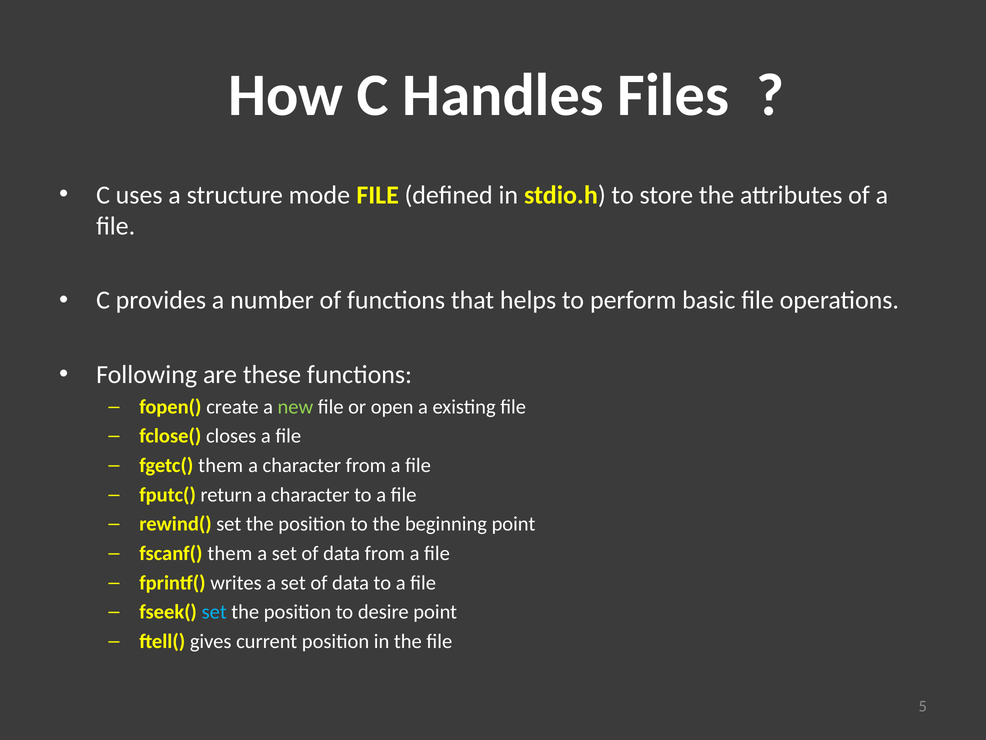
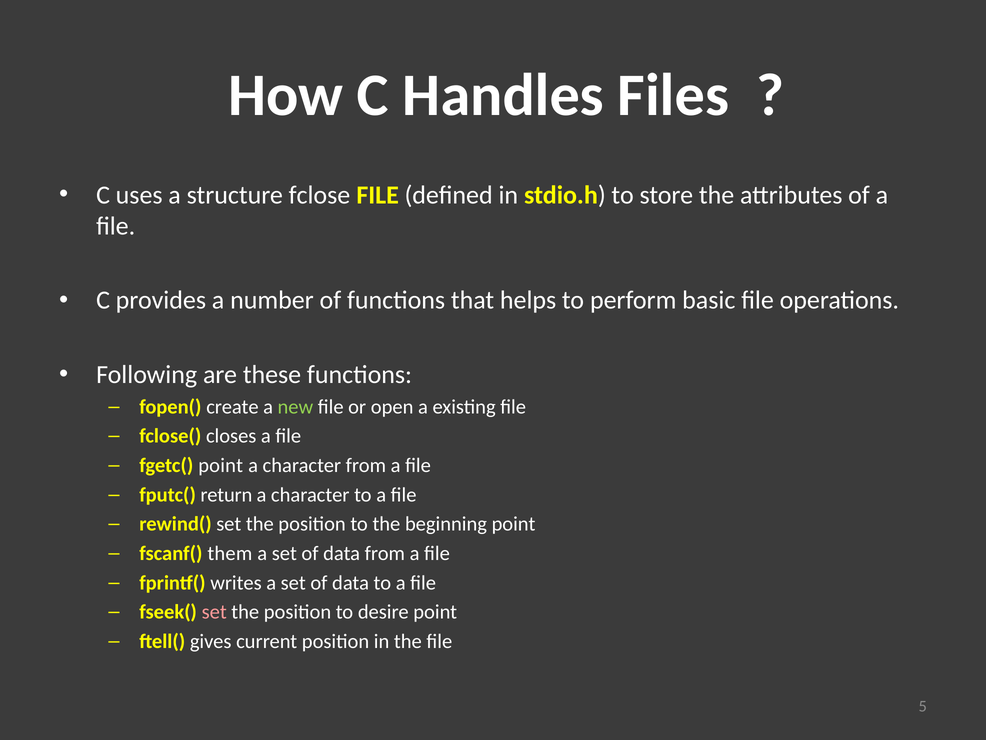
mode: mode -> fclose
fgetc( them: them -> point
set at (214, 612) colour: light blue -> pink
